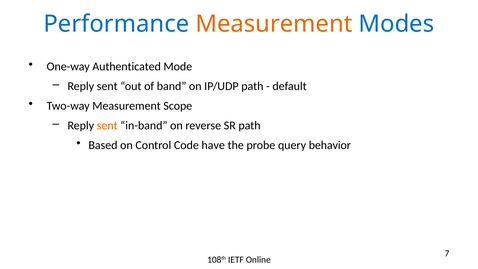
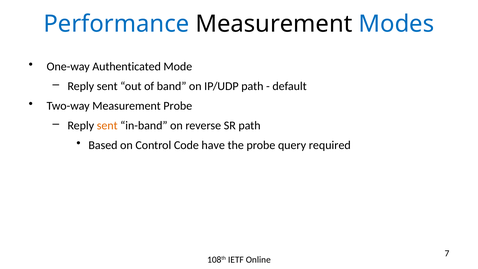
Measurement at (274, 24) colour: orange -> black
Measurement Scope: Scope -> Probe
behavior: behavior -> required
